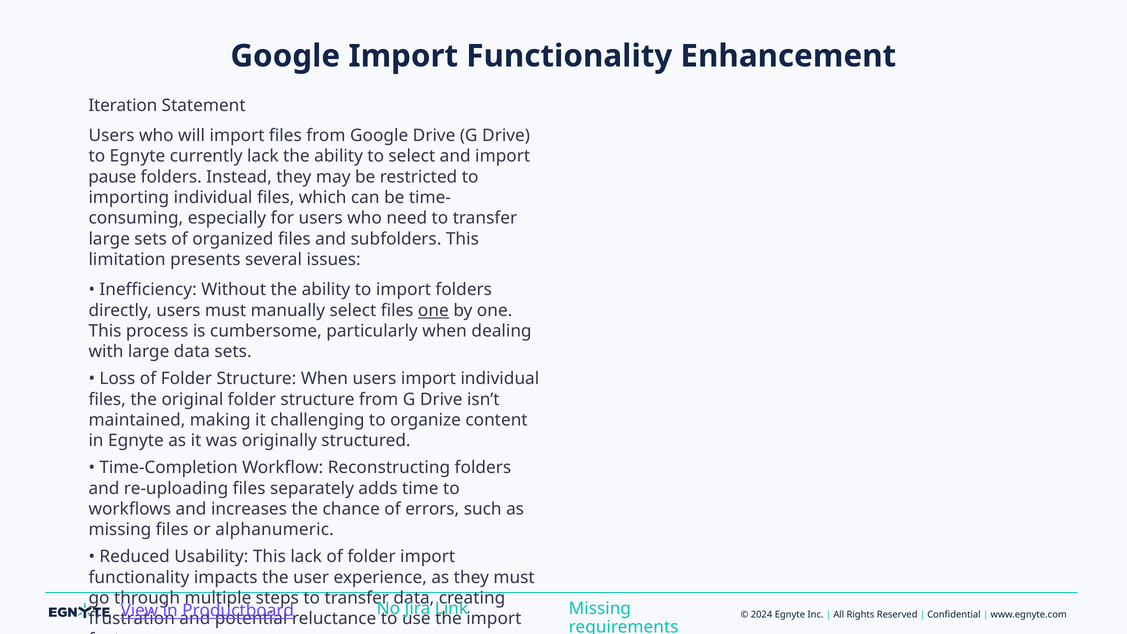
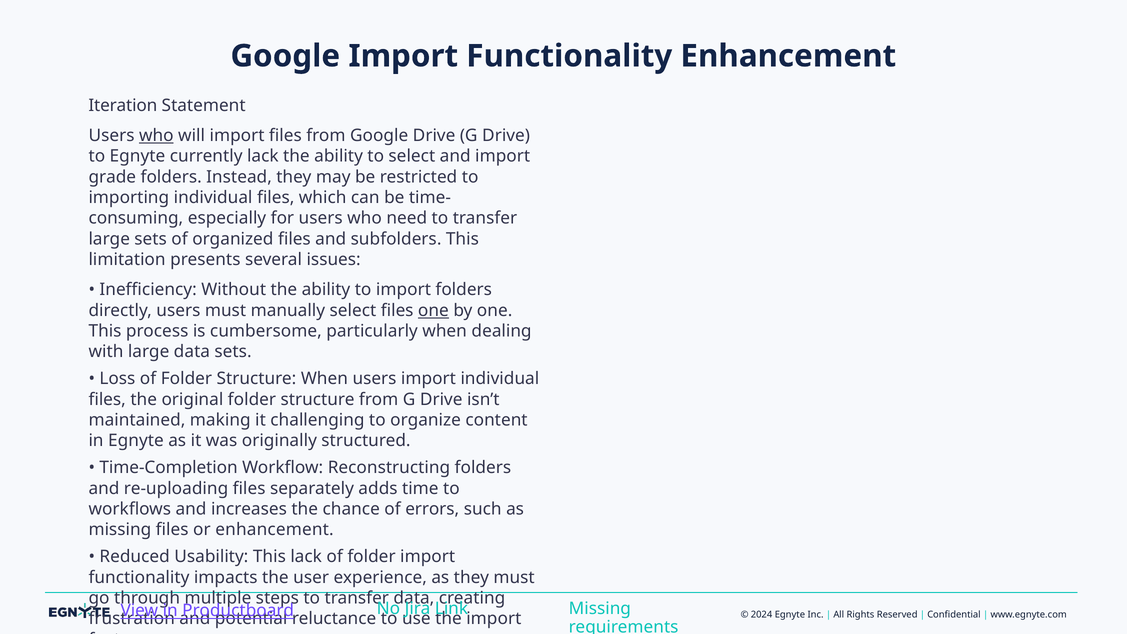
who at (156, 136) underline: none -> present
pause: pause -> grade
or alphanumeric: alphanumeric -> enhancement
